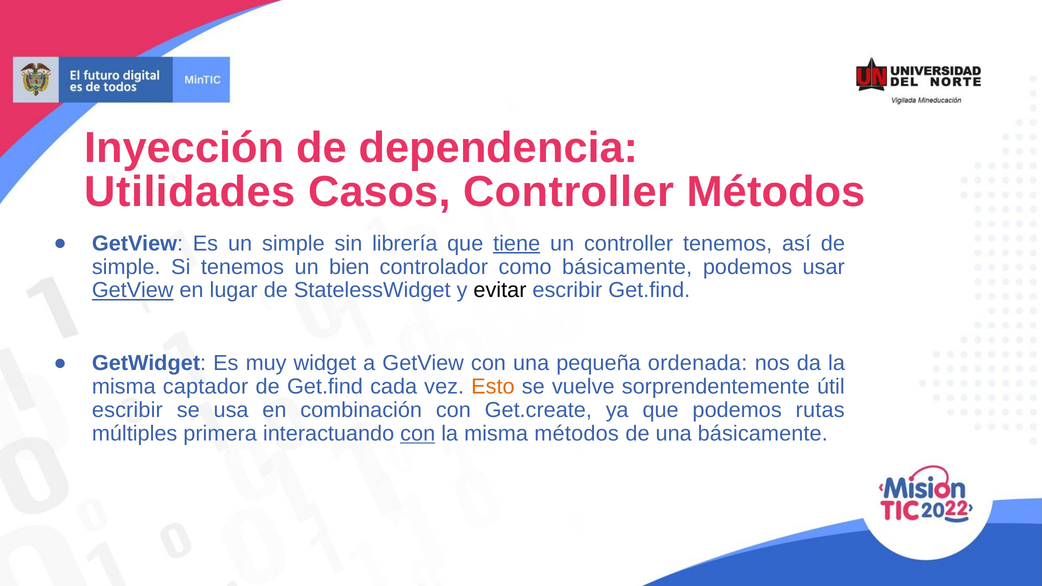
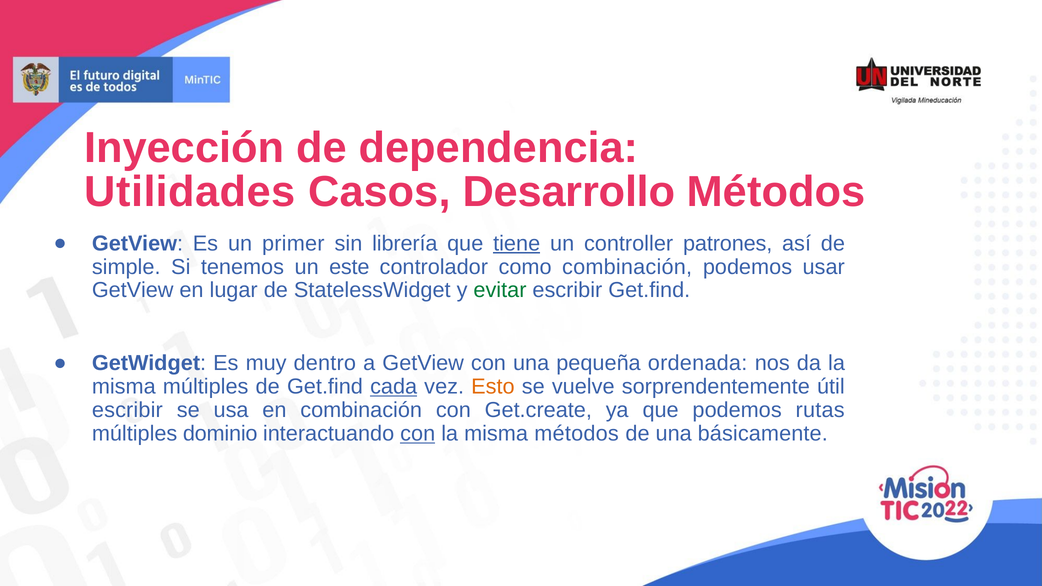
Casos Controller: Controller -> Desarrollo
un simple: simple -> primer
controller tenemos: tenemos -> patrones
bien: bien -> este
como básicamente: básicamente -> combinación
GetView at (133, 290) underline: present -> none
evitar colour: black -> green
widget: widget -> dentro
misma captador: captador -> múltiples
cada underline: none -> present
primera: primera -> dominio
